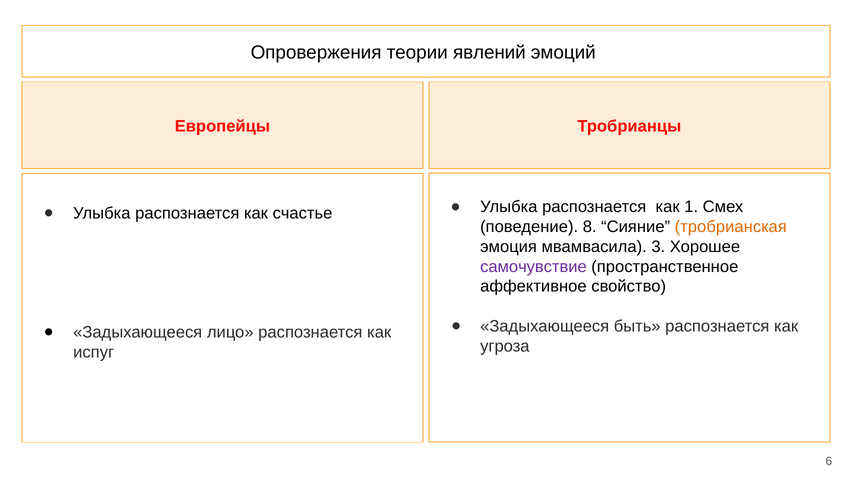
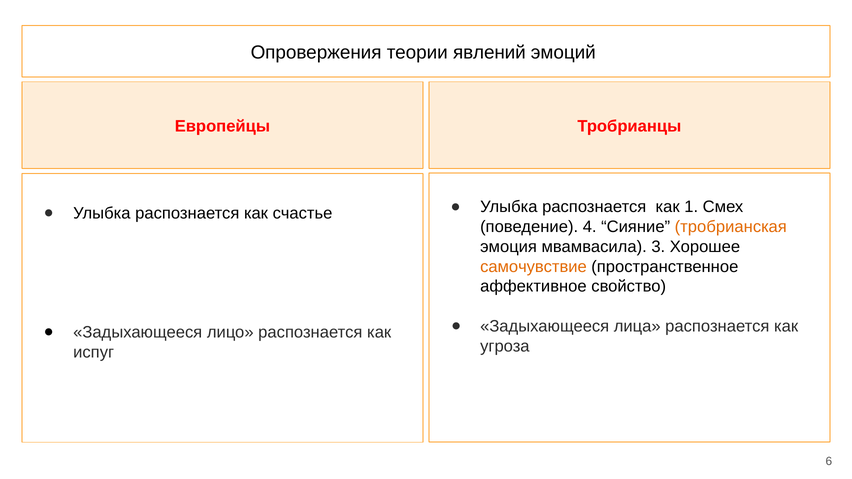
8: 8 -> 4
самочувствие colour: purple -> orange
быть: быть -> лица
